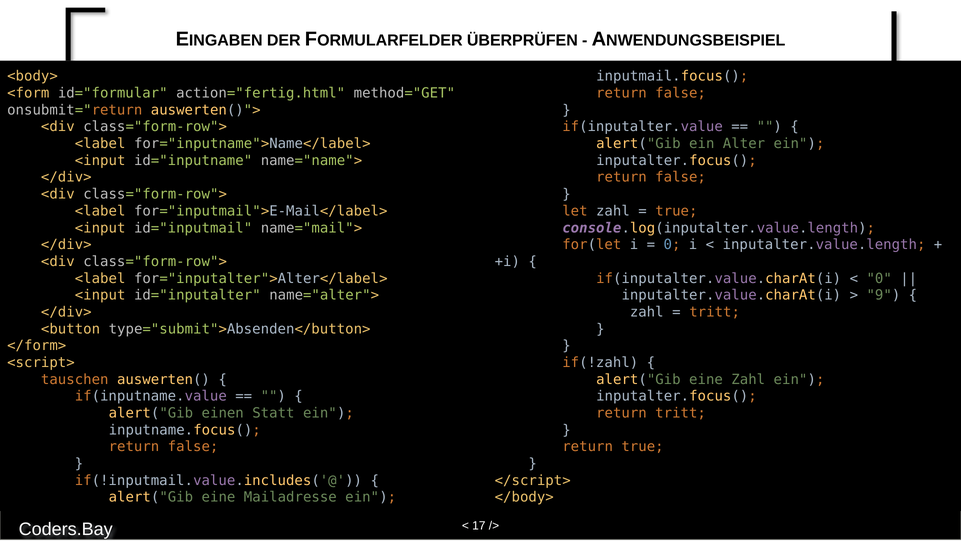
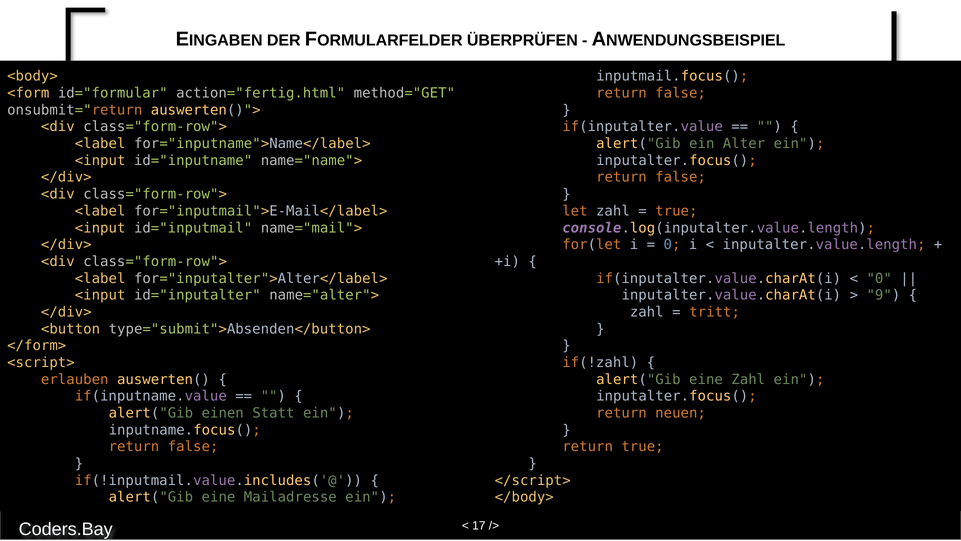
tauschen: tauschen -> erlauben
return tritt: tritt -> neuen
